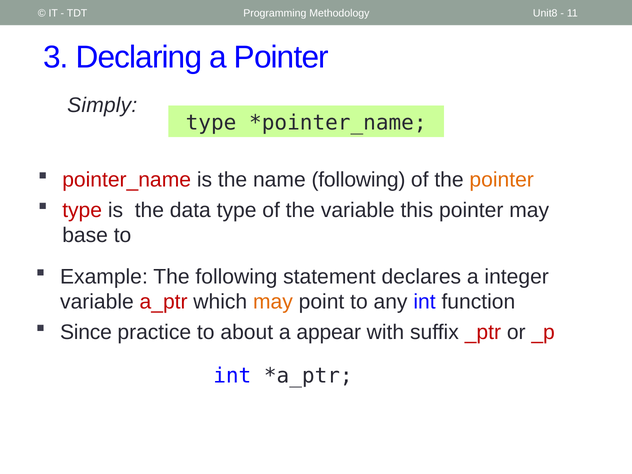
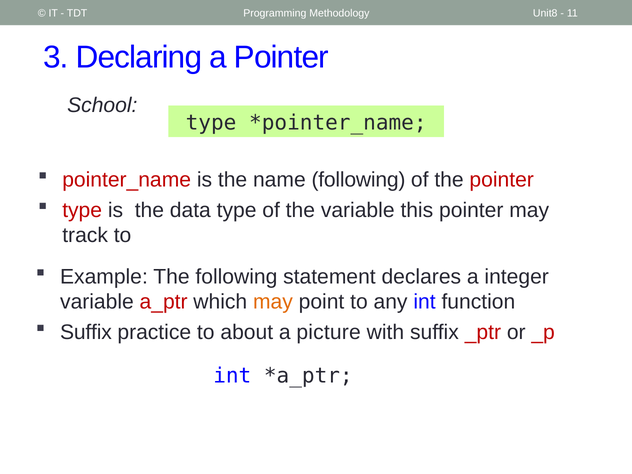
Simply: Simply -> School
pointer at (502, 180) colour: orange -> red
base: base -> track
Since at (86, 332): Since -> Suffix
appear: appear -> picture
